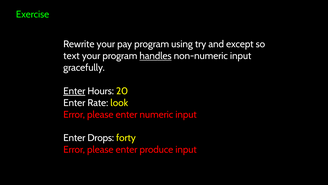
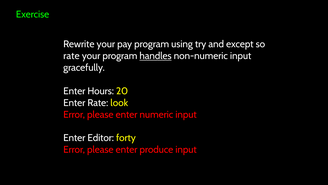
text at (71, 56): text -> rate
Enter at (74, 91) underline: present -> none
Drops: Drops -> Editor
